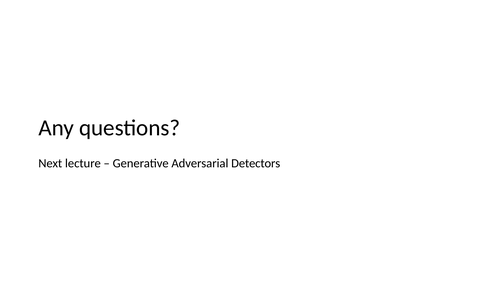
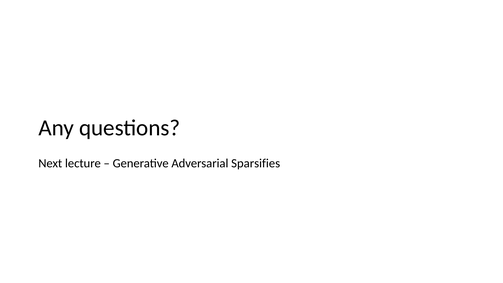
Detectors: Detectors -> Sparsifies
